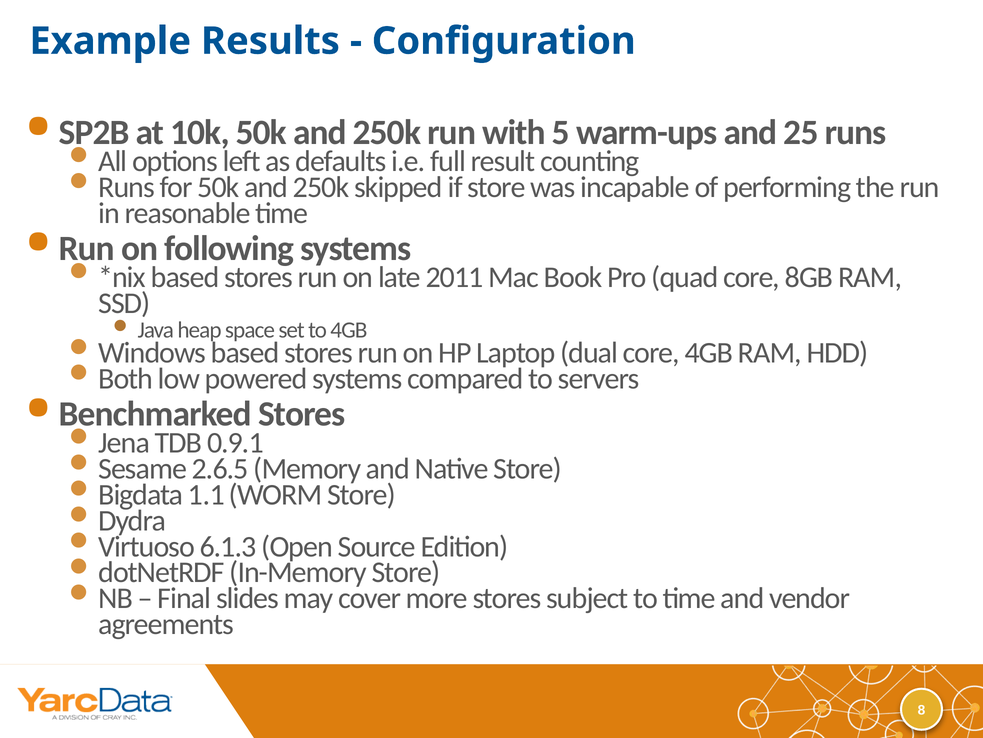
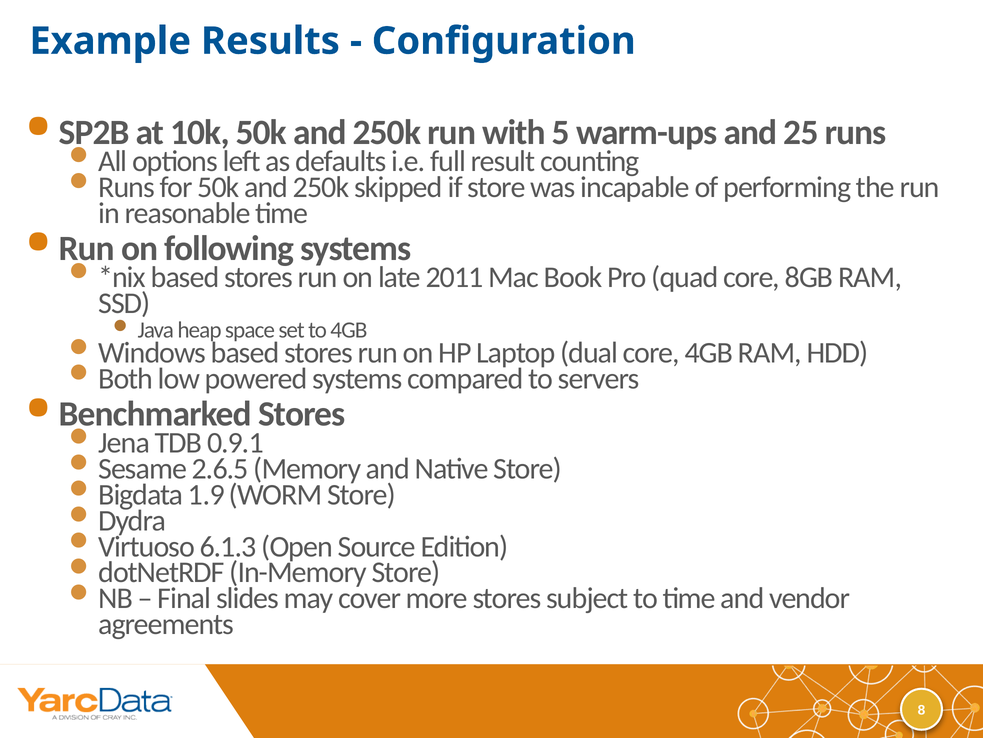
1.1: 1.1 -> 1.9
